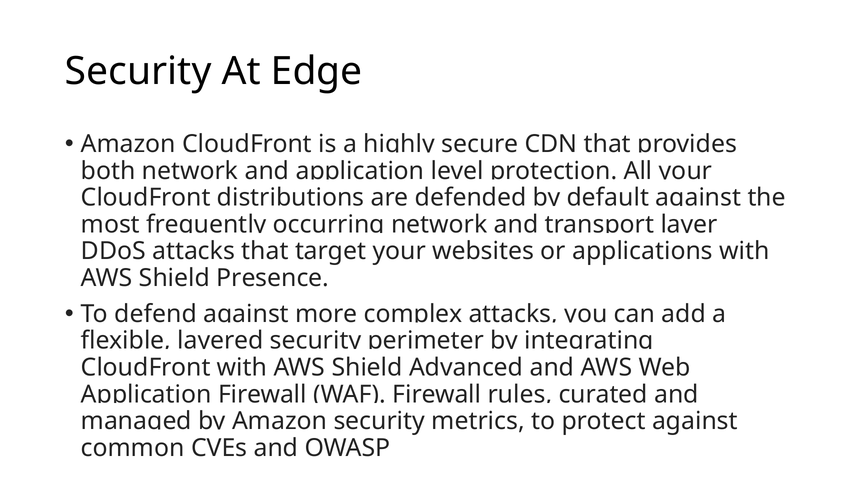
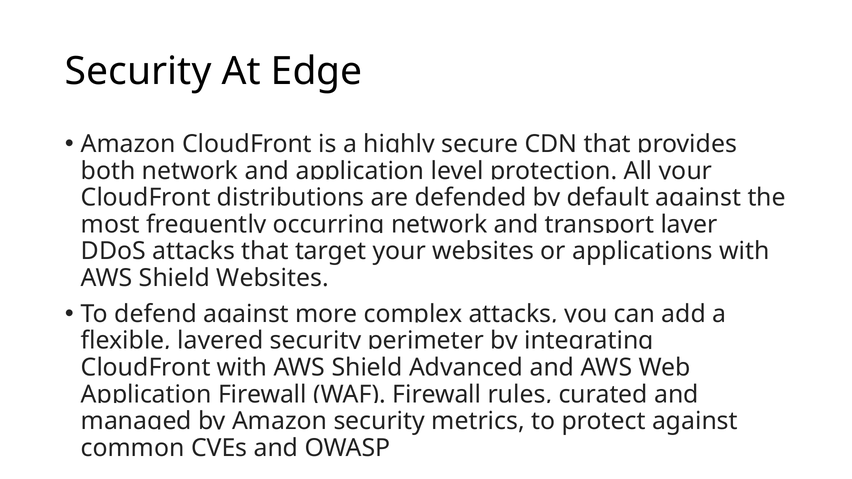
Shield Presence: Presence -> Websites
